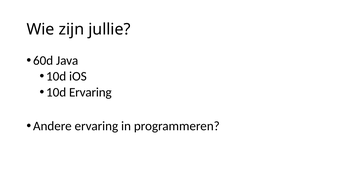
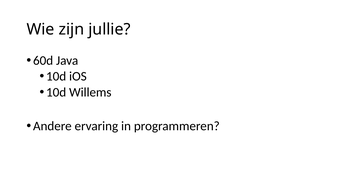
10d Ervaring: Ervaring -> Willems
